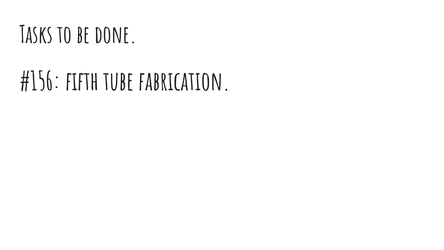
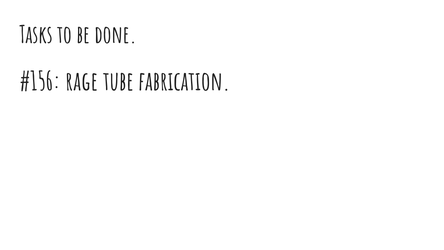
fifth: fifth -> rage
